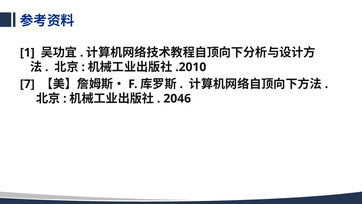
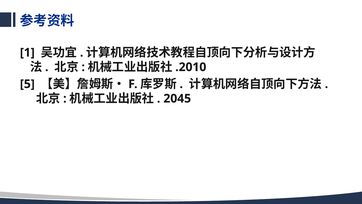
7: 7 -> 5
2046: 2046 -> 2045
